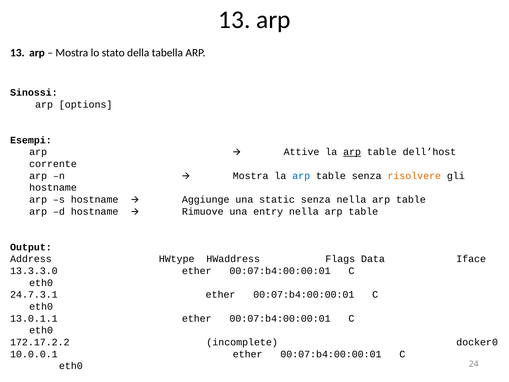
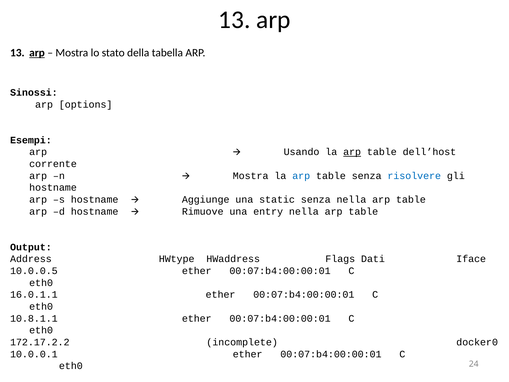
arp at (37, 53) underline: none -> present
Attive: Attive -> Usando
risolvere colour: orange -> blue
Data: Data -> Dati
13.3.3.0: 13.3.3.0 -> 10.0.0.5
24.7.3.1: 24.7.3.1 -> 16.0.1.1
13.0.1.1: 13.0.1.1 -> 10.8.1.1
